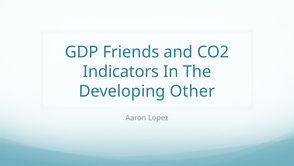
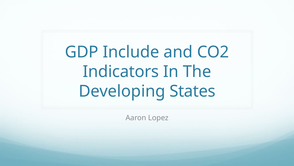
Friends: Friends -> Include
Other: Other -> States
